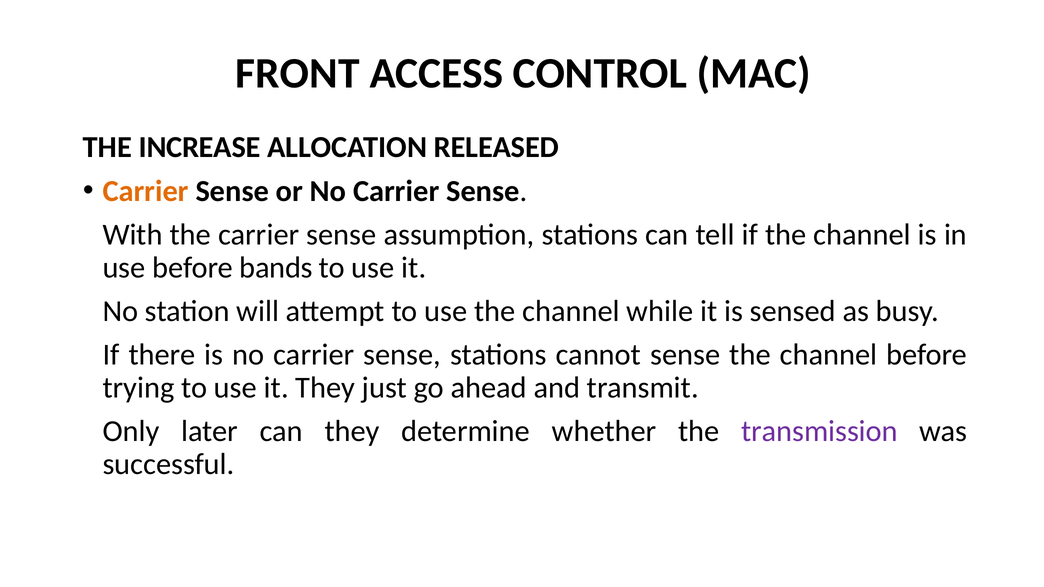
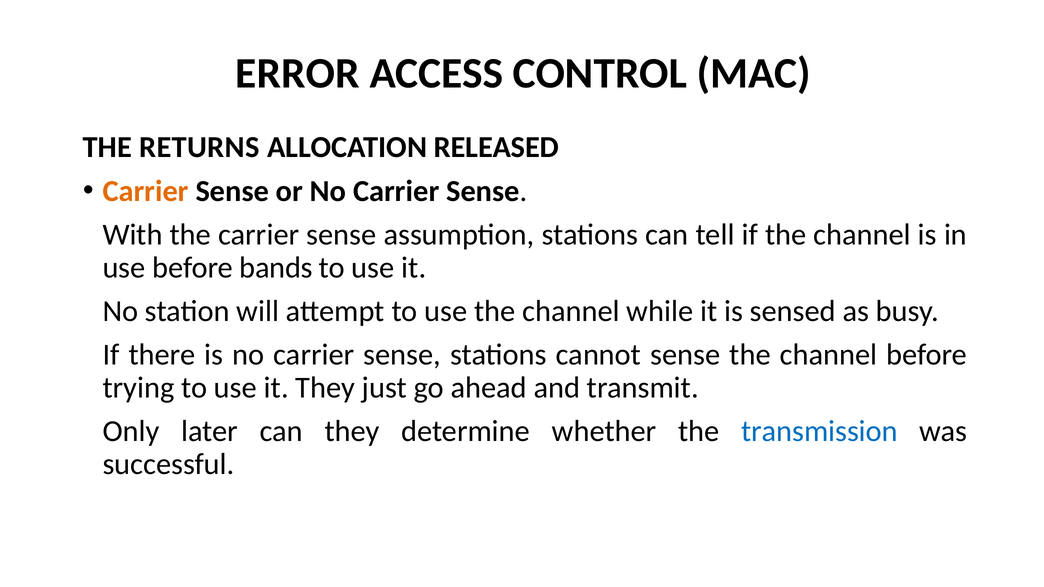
FRONT: FRONT -> ERROR
INCREASE: INCREASE -> RETURNS
transmission colour: purple -> blue
